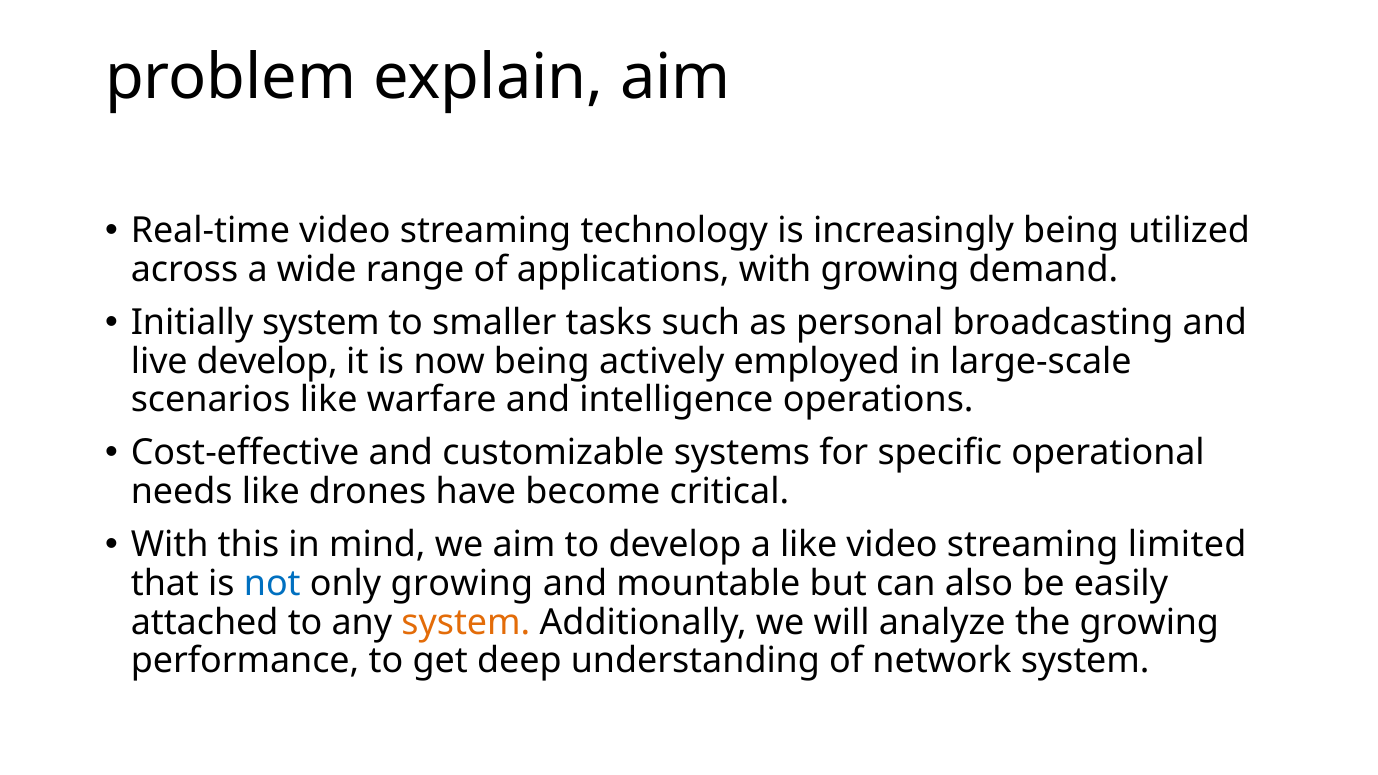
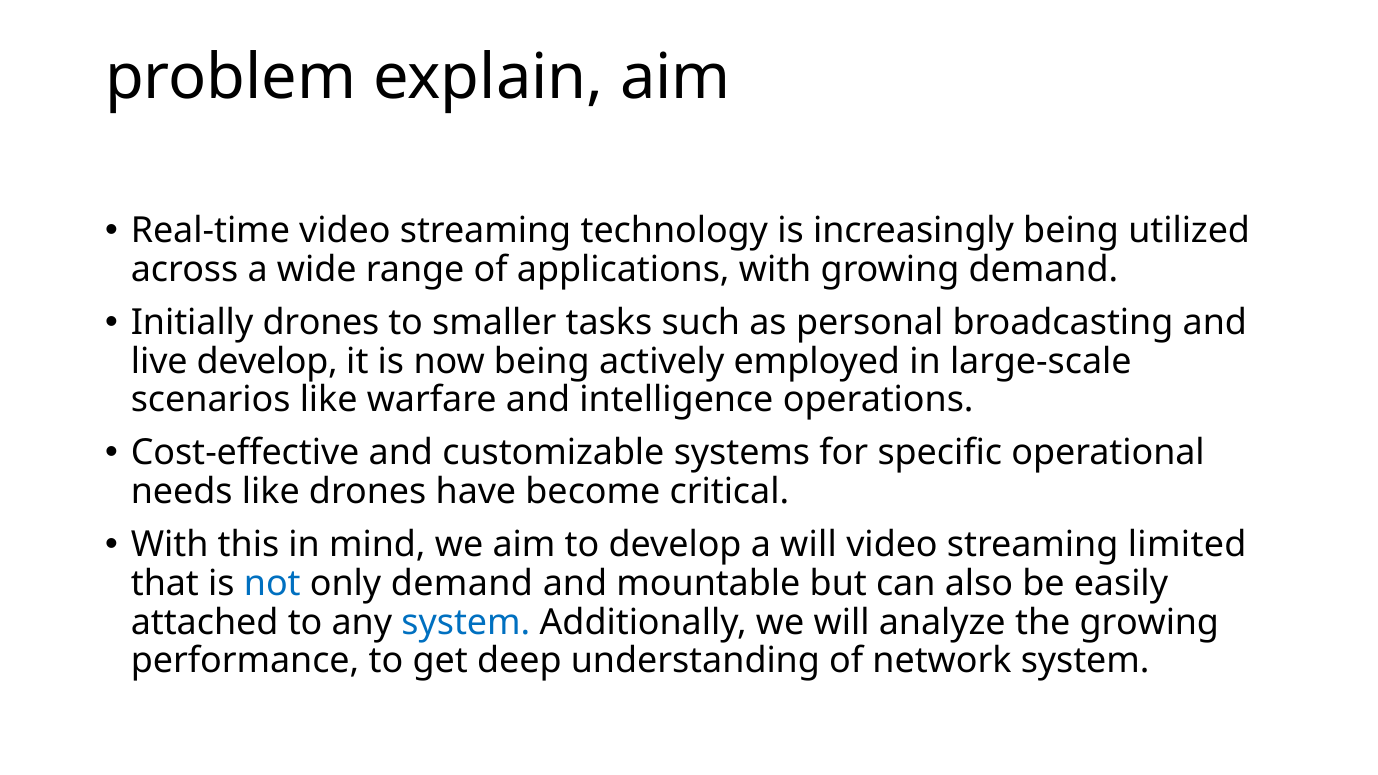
Initially system: system -> drones
a like: like -> will
only growing: growing -> demand
system at (466, 622) colour: orange -> blue
